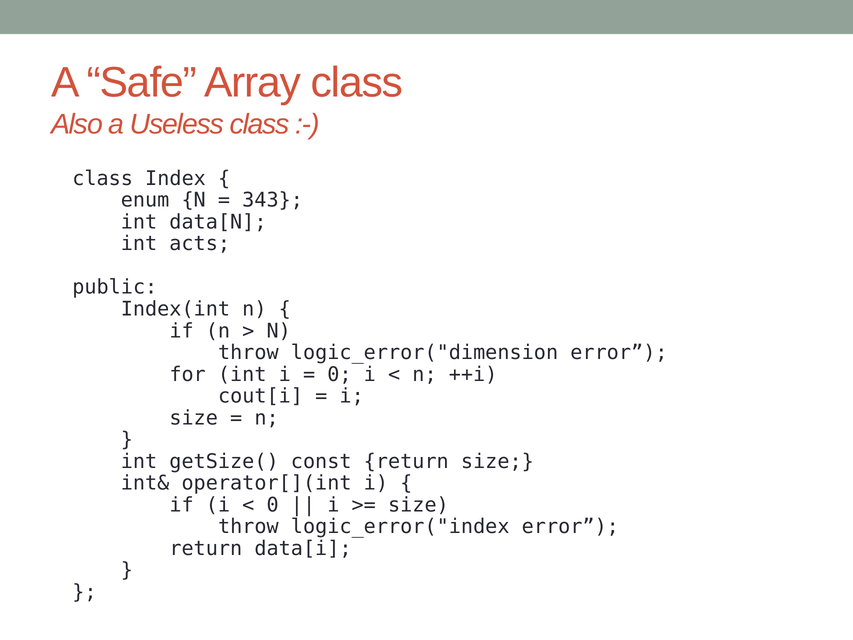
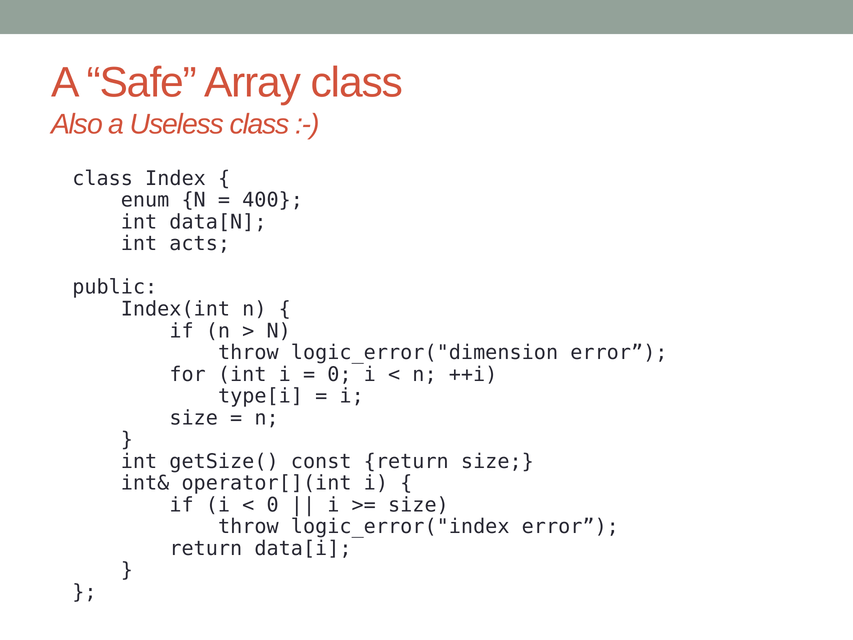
343: 343 -> 400
cout[i: cout[i -> type[i
